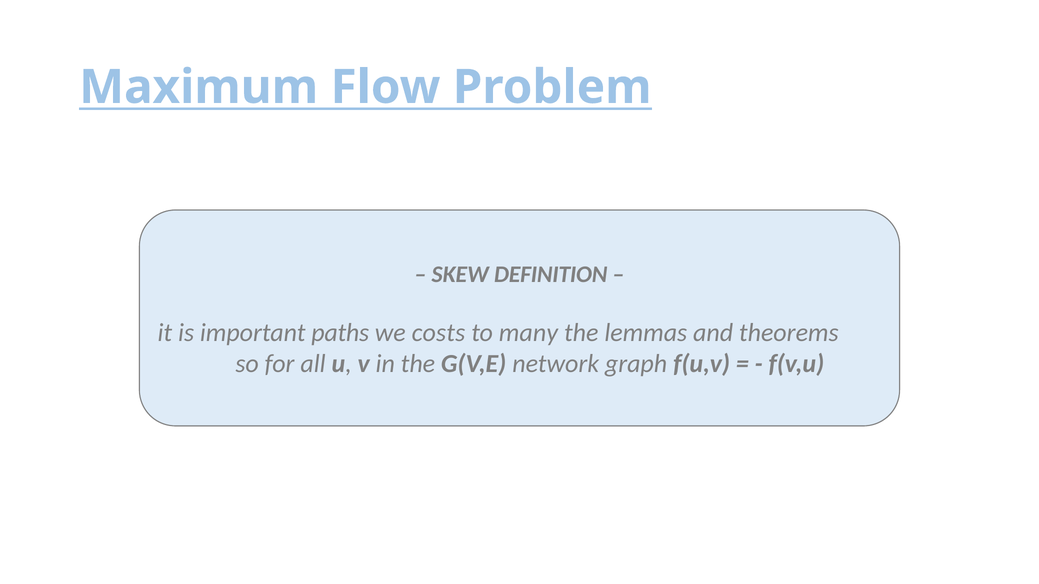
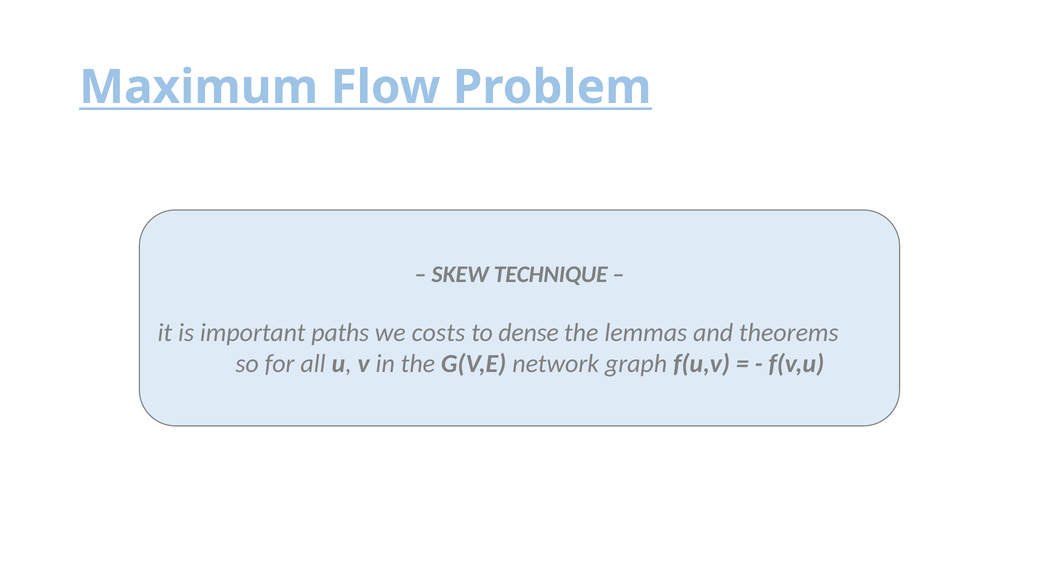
DEFINITION: DEFINITION -> TECHNIQUE
many: many -> dense
